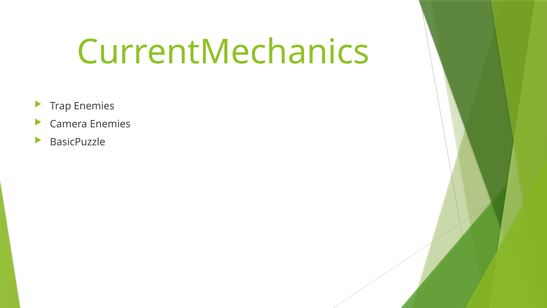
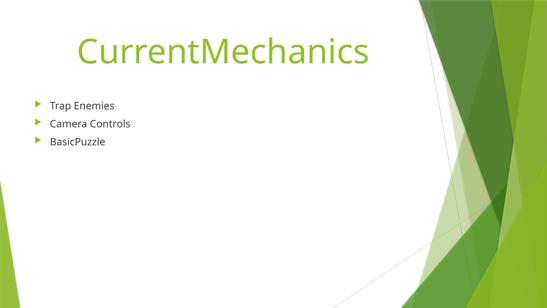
Camera Enemies: Enemies -> Controls
